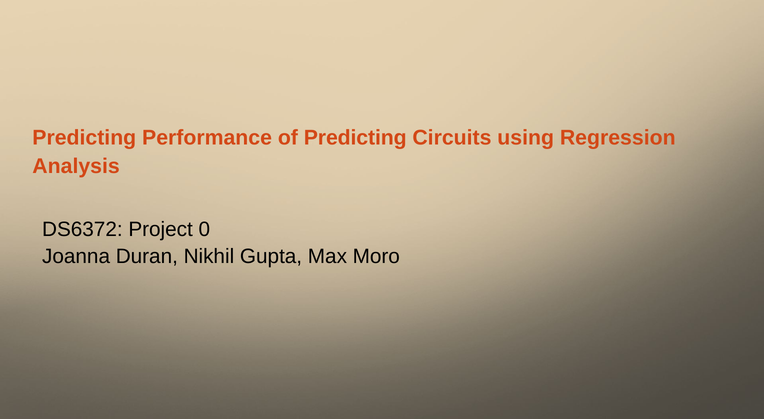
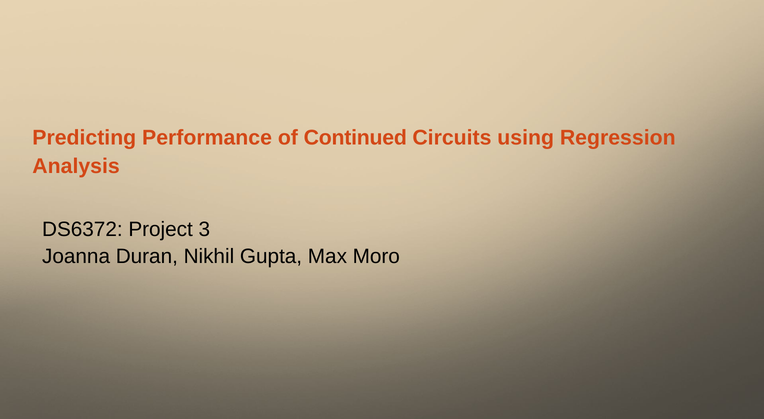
of Predicting: Predicting -> Continued
0: 0 -> 3
